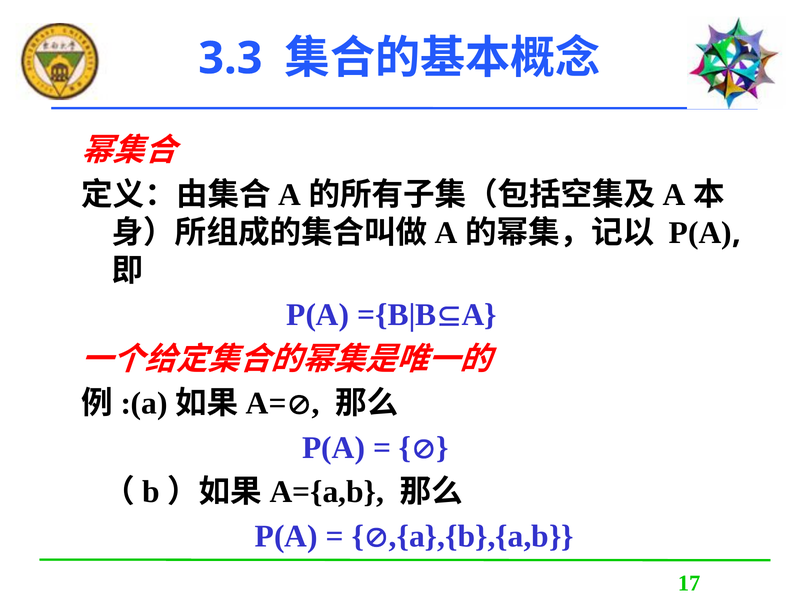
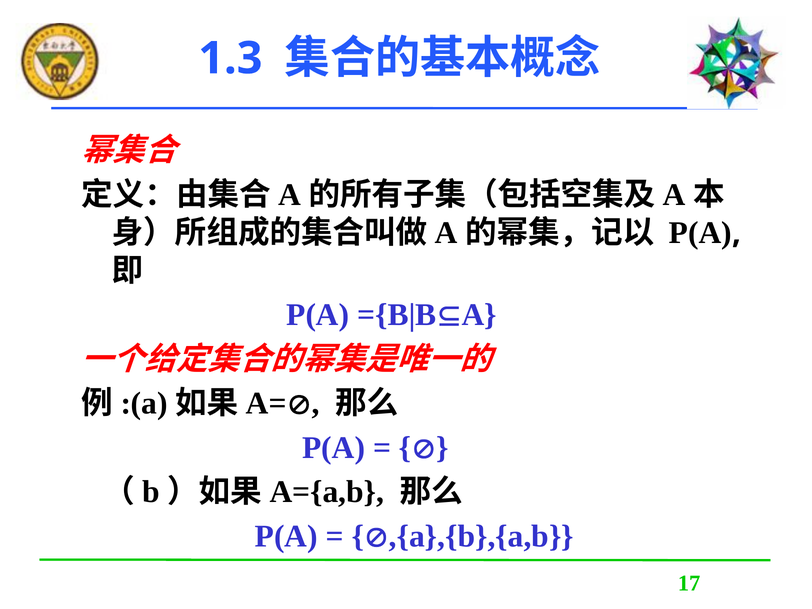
3.3: 3.3 -> 1.3
